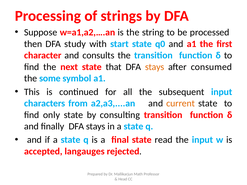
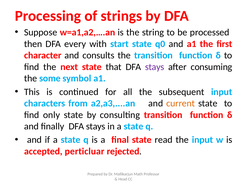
study: study -> every
stays at (155, 67) colour: orange -> purple
consumed: consumed -> consuming
langauges: langauges -> perticluar
